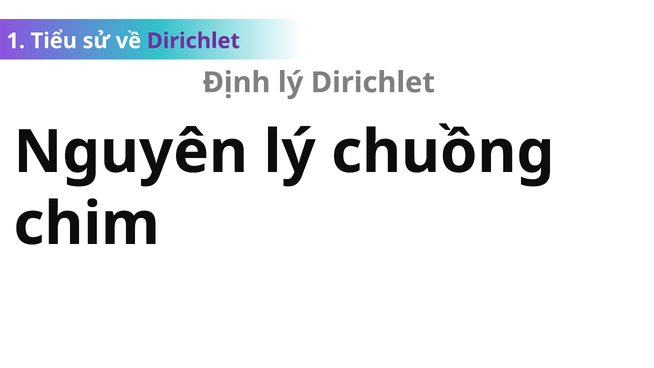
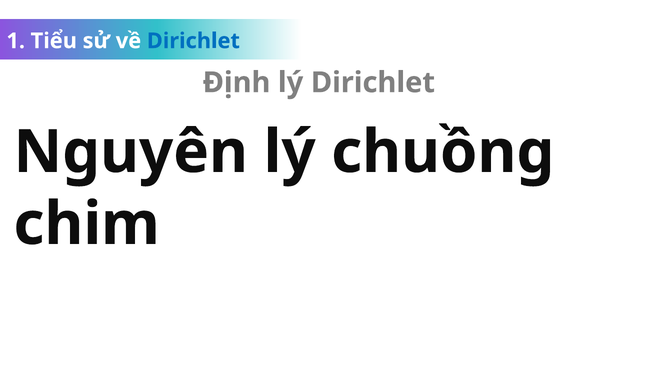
Dirichlet at (193, 41) colour: purple -> blue
